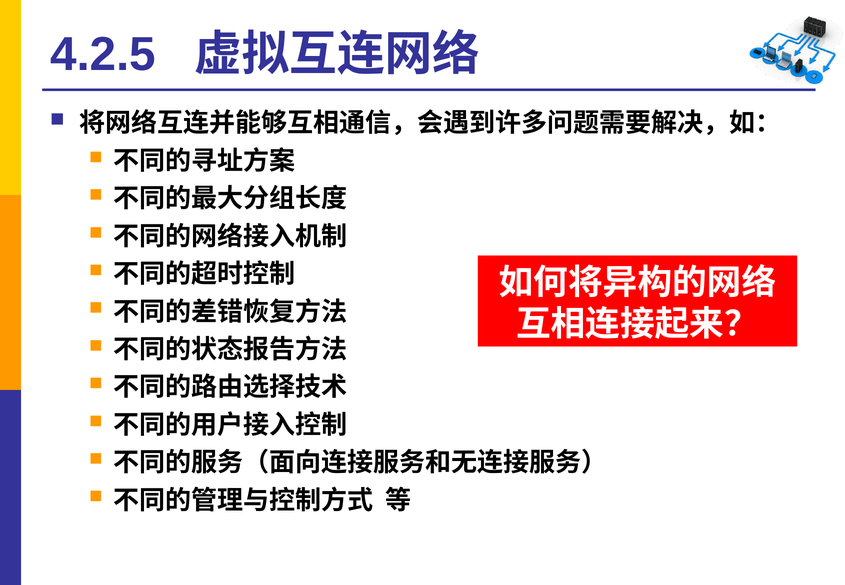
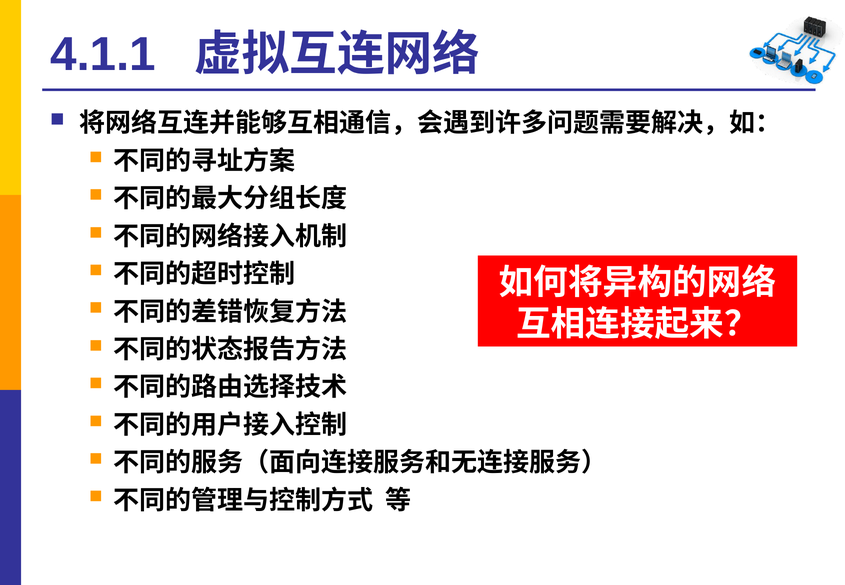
4.2.5: 4.2.5 -> 4.1.1
